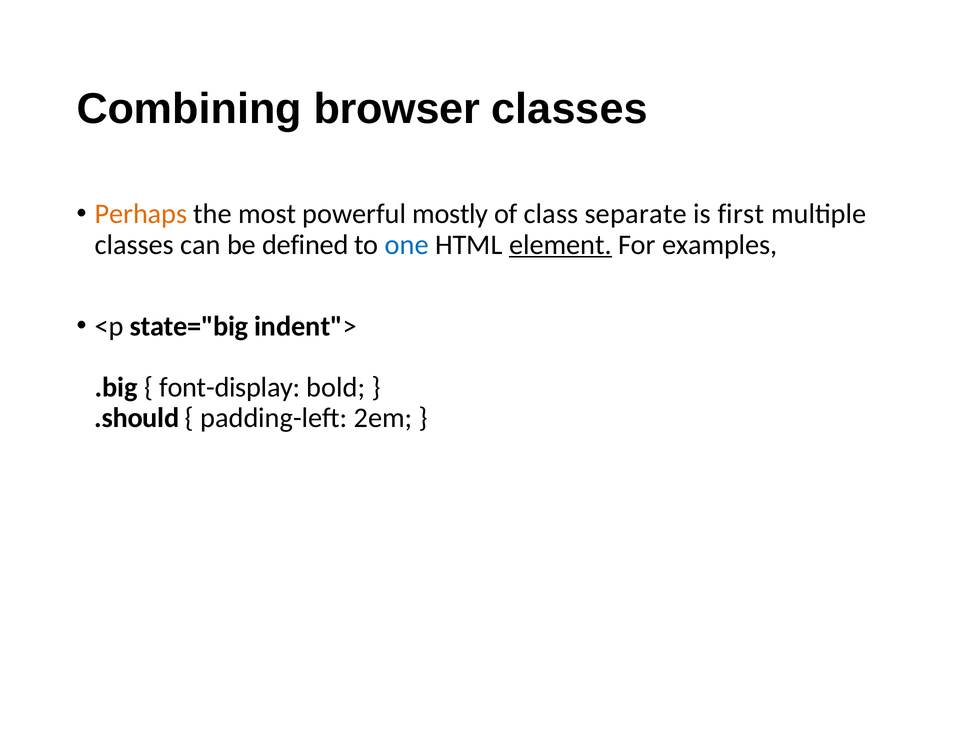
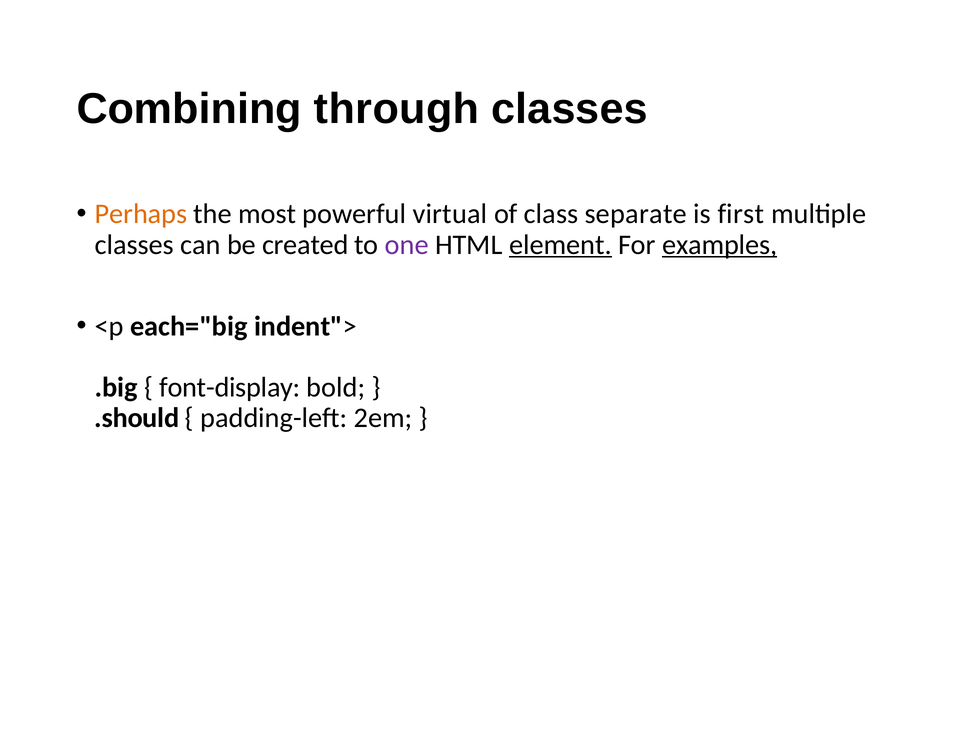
browser: browser -> through
mostly: mostly -> virtual
defined: defined -> created
one colour: blue -> purple
examples underline: none -> present
state="big: state="big -> each="big
